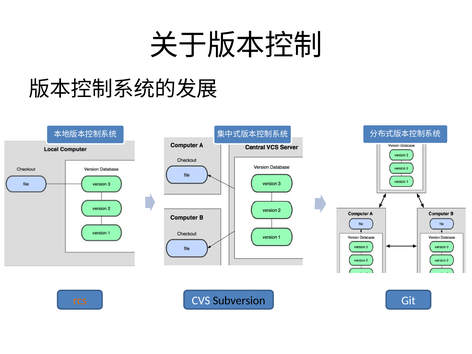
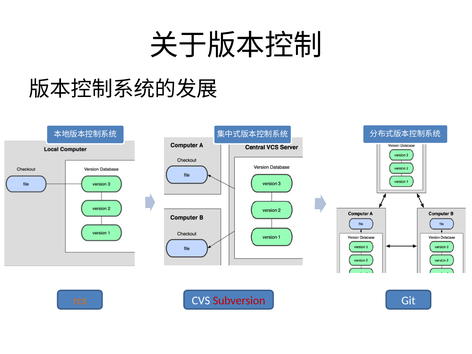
Subversion colour: black -> red
